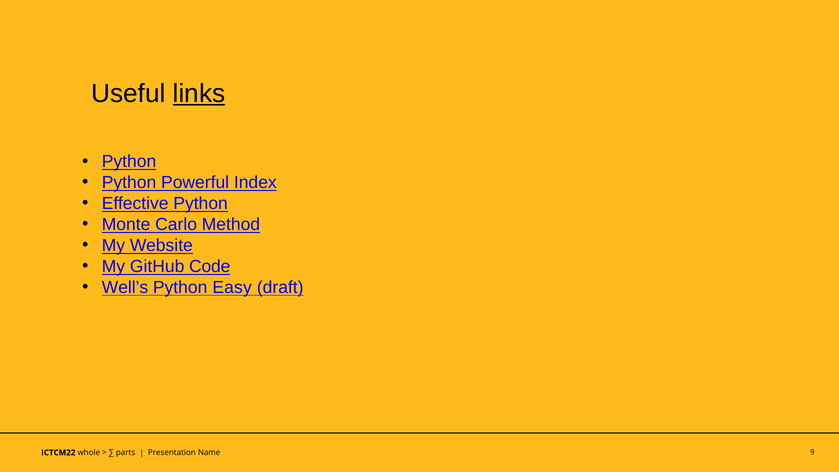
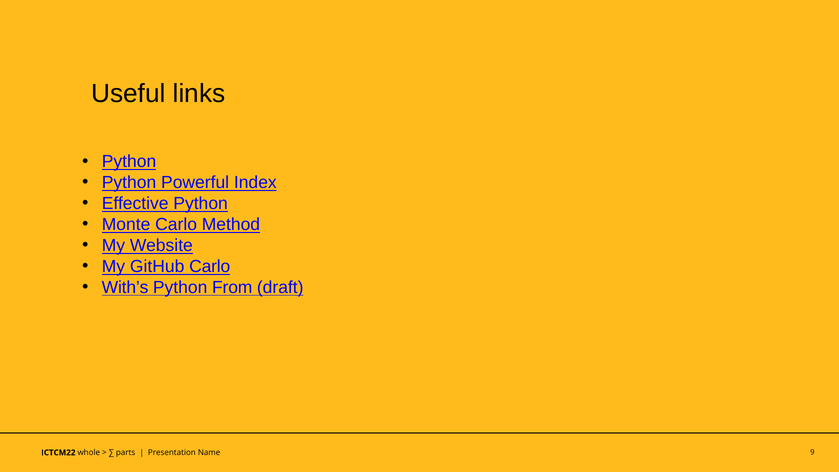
links underline: present -> none
GitHub Code: Code -> Carlo
Well’s: Well’s -> With’s
Easy: Easy -> From
